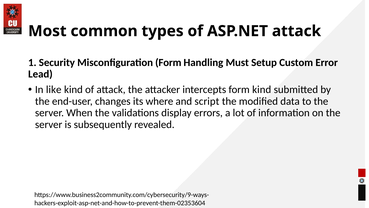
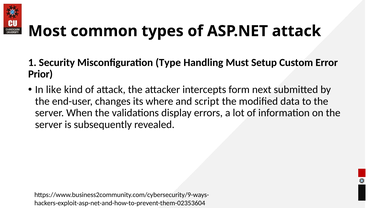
Misconfiguration Form: Form -> Type
Lead: Lead -> Prior
form kind: kind -> next
